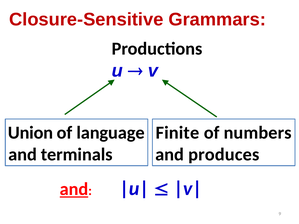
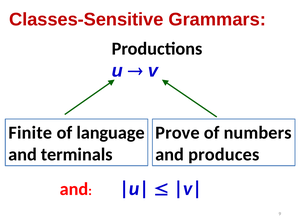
Closure-Sensitive: Closure-Sensitive -> Classes-Sensitive
Union: Union -> Finite
Finite: Finite -> Prove
and at (74, 189) underline: present -> none
